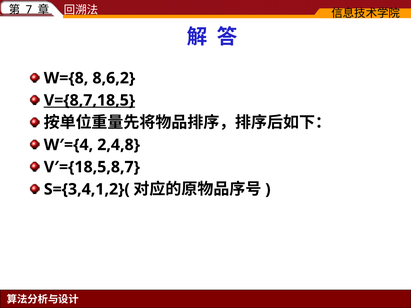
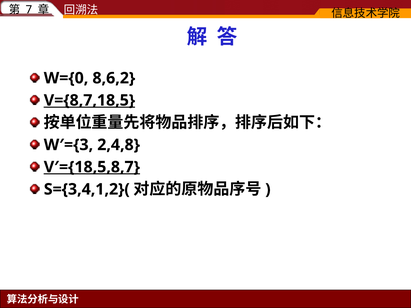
W={8: W={8 -> W={0
W′={4: W′={4 -> W′={3
V′={18,5,8,7 underline: none -> present
